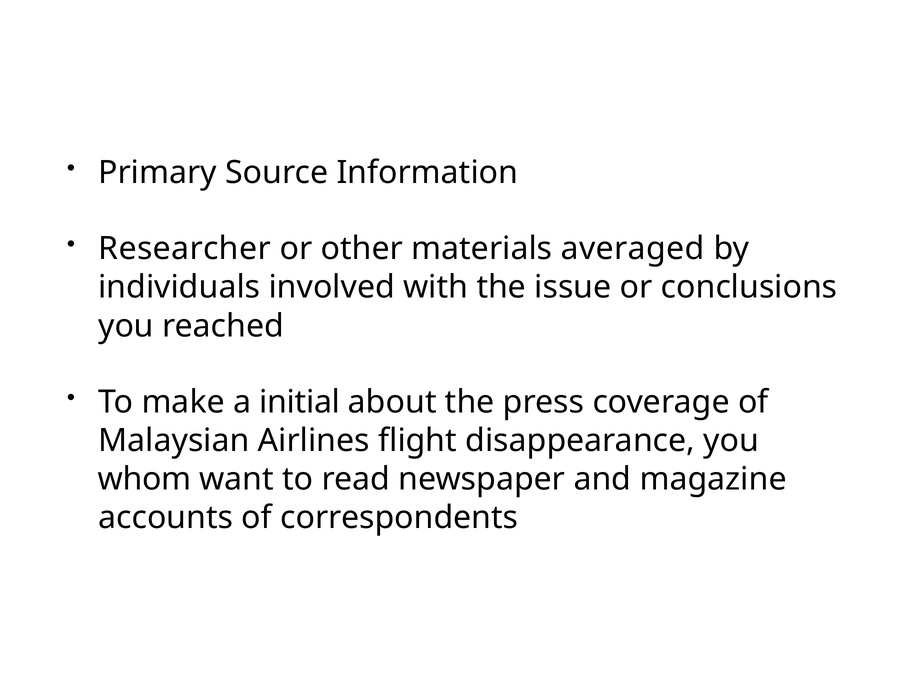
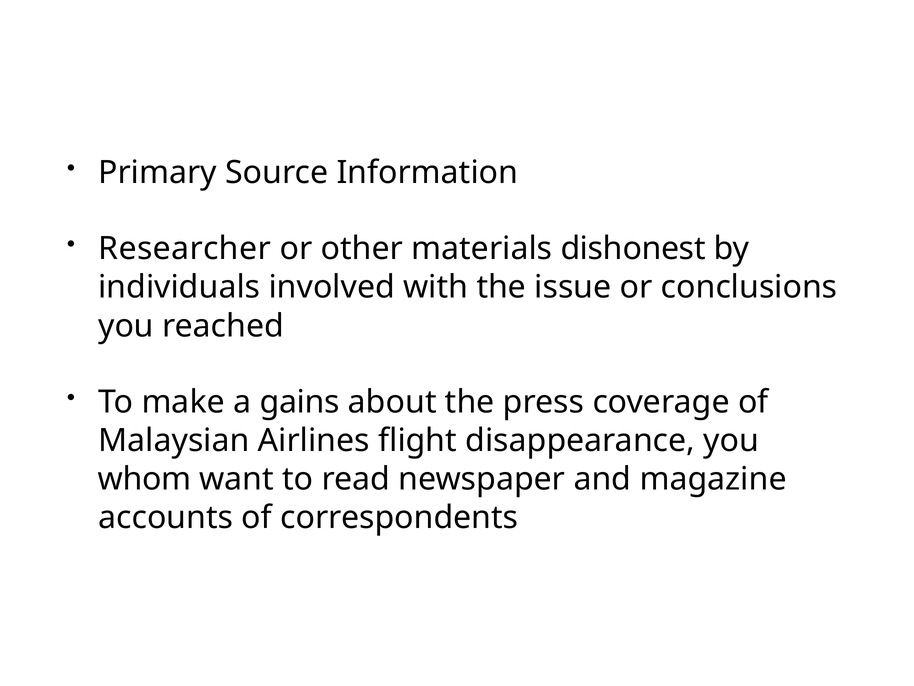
averaged: averaged -> dishonest
initial: initial -> gains
